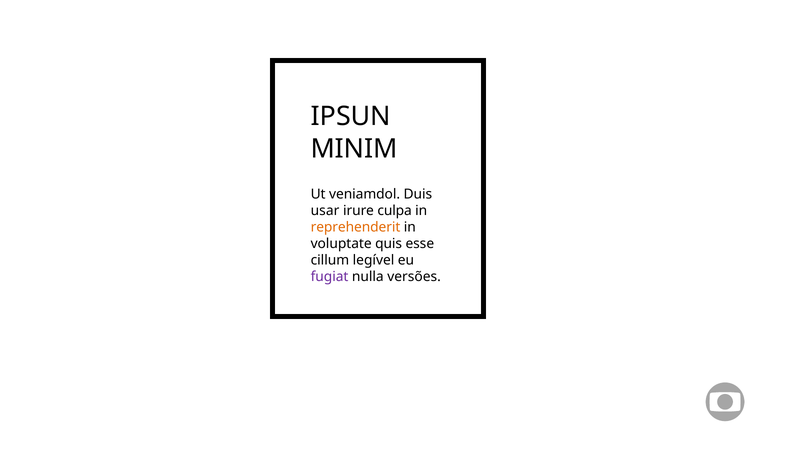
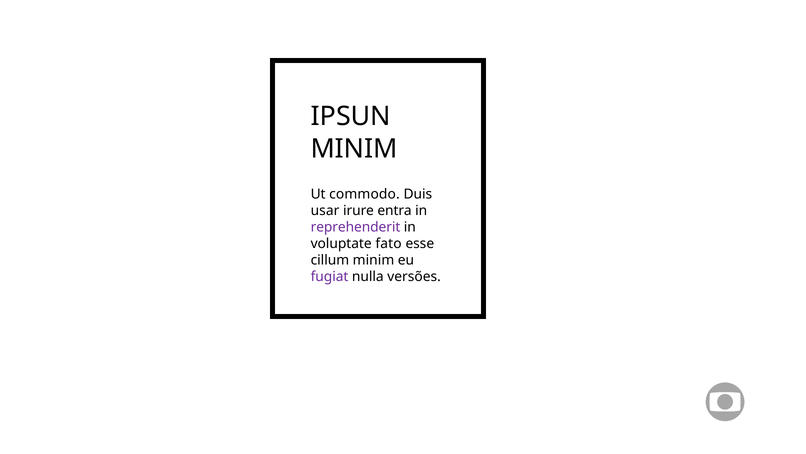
veniamdol: veniamdol -> commodo
culpa: culpa -> entra
reprehenderit colour: orange -> purple
quis: quis -> fato
cillum legível: legível -> minim
